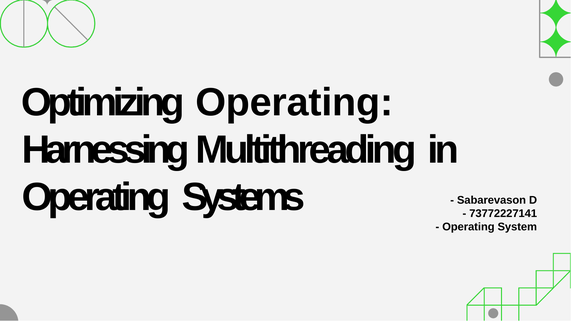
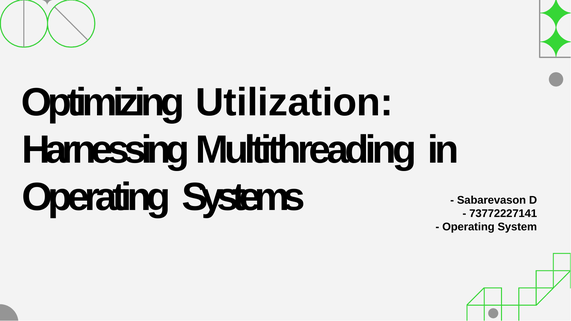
Optimizing Operating: Operating -> Utilization
